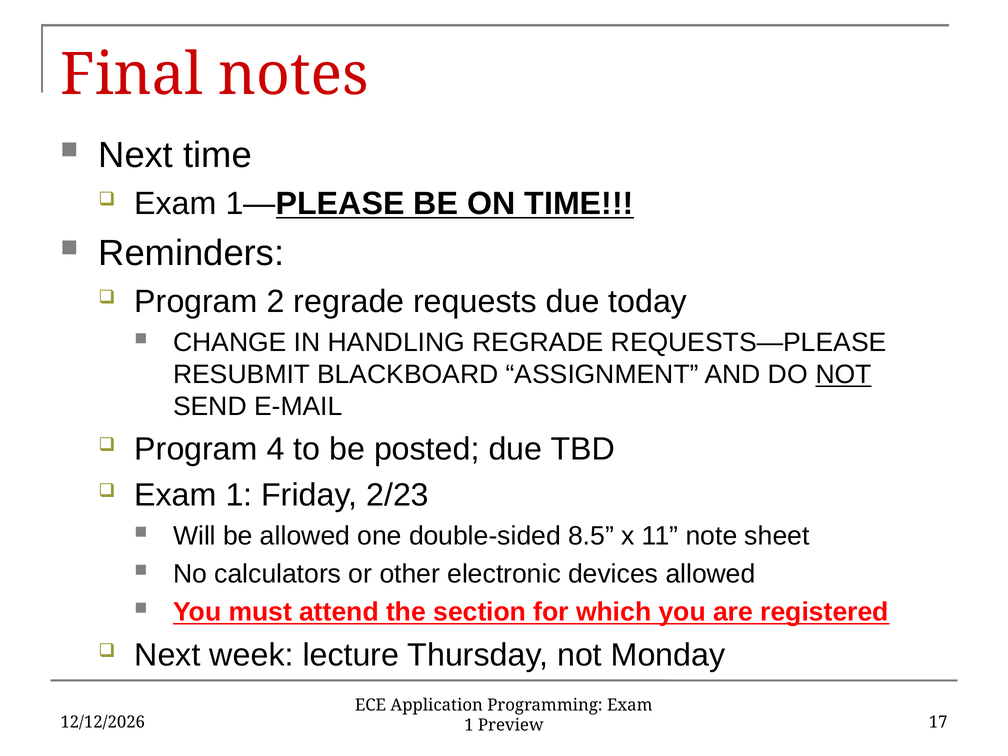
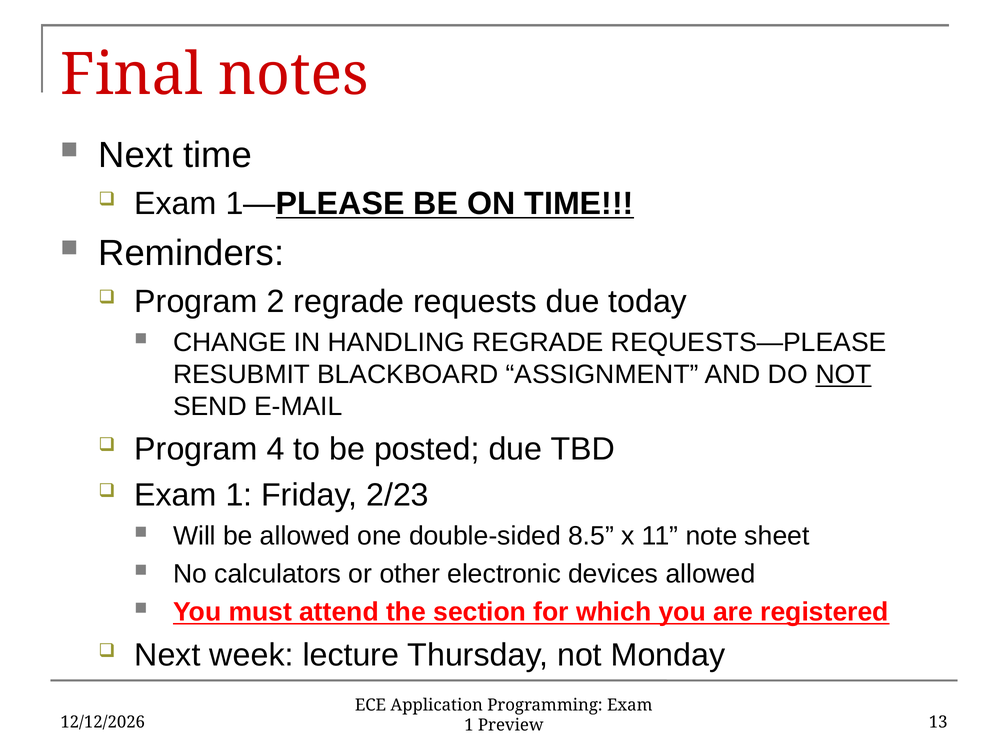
17: 17 -> 13
